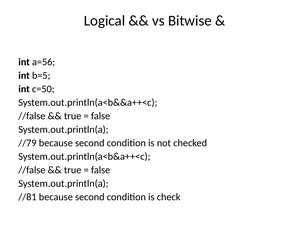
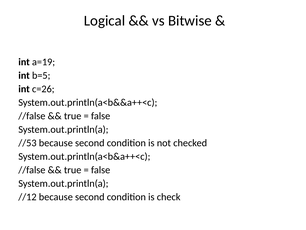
a=56: a=56 -> a=19
c=50: c=50 -> c=26
//79: //79 -> //53
//81: //81 -> //12
